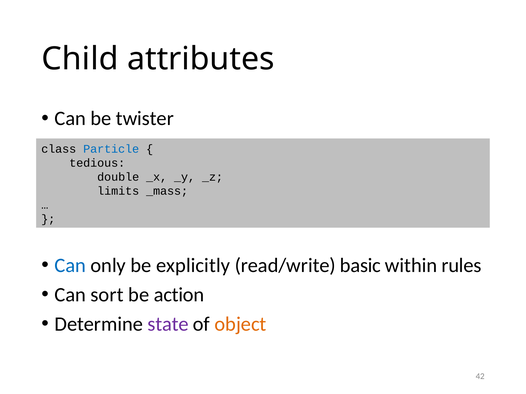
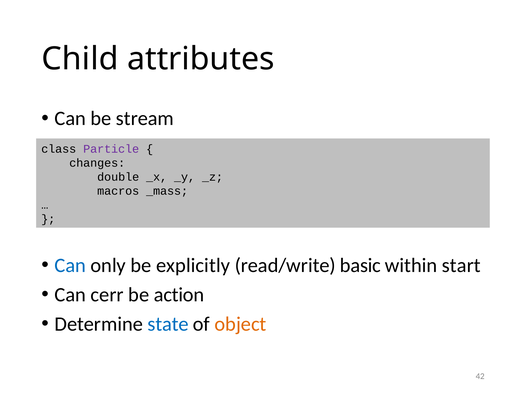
twister: twister -> stream
Particle colour: blue -> purple
tedious: tedious -> changes
limits: limits -> macros
rules: rules -> start
sort: sort -> cerr
state colour: purple -> blue
